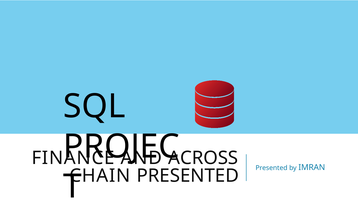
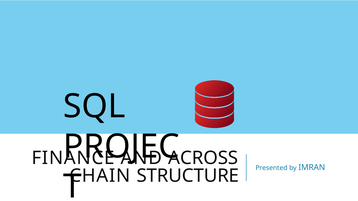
CHAIN PRESENTED: PRESENTED -> STRUCTURE
